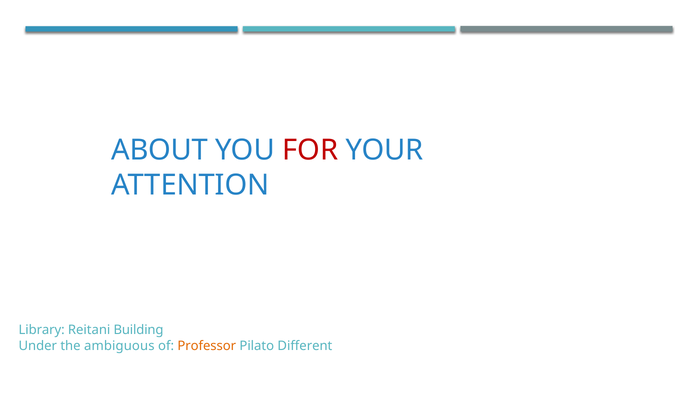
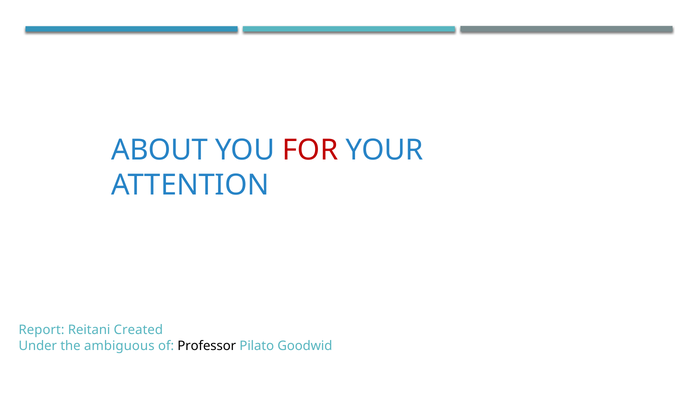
Library: Library -> Report
Building: Building -> Created
Professor colour: orange -> black
Different: Different -> Goodwid
